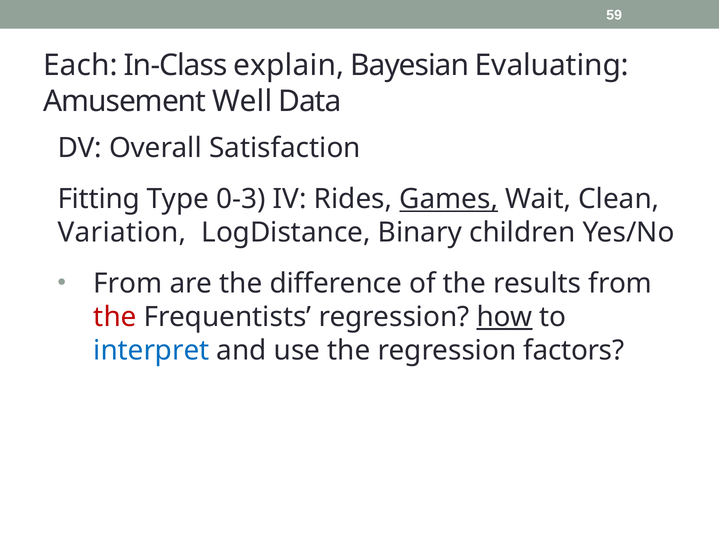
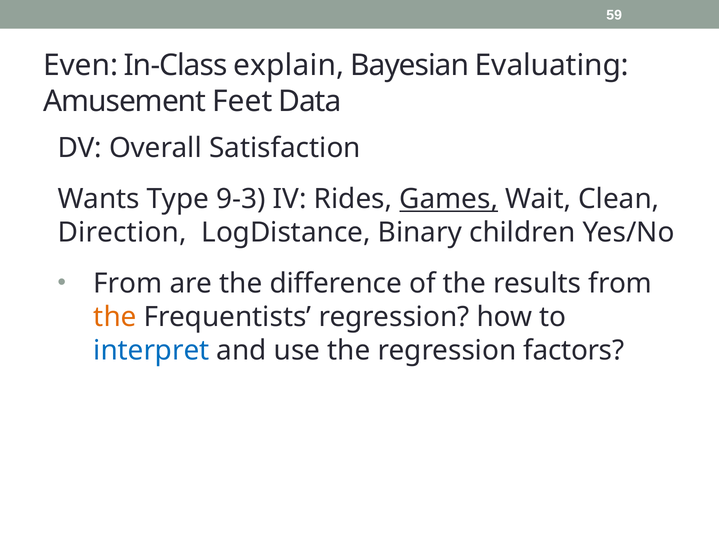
Each: Each -> Even
Well: Well -> Feet
Fitting: Fitting -> Wants
0-3: 0-3 -> 9-3
Variation: Variation -> Direction
the at (115, 317) colour: red -> orange
how underline: present -> none
